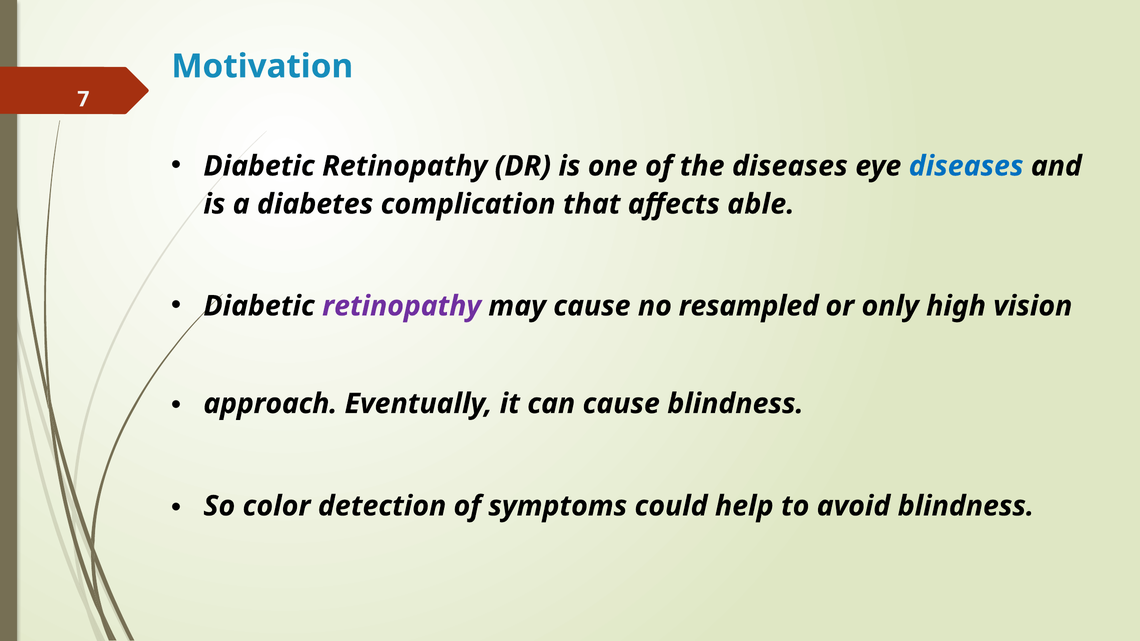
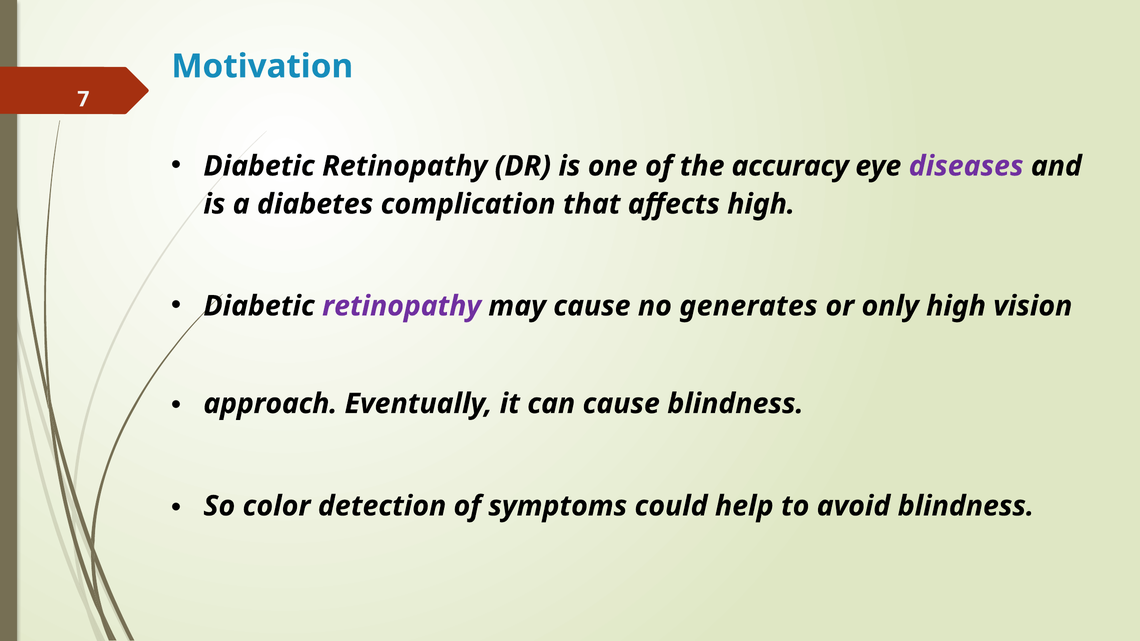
the diseases: diseases -> accuracy
diseases at (966, 166) colour: blue -> purple
affects able: able -> high
resampled: resampled -> generates
